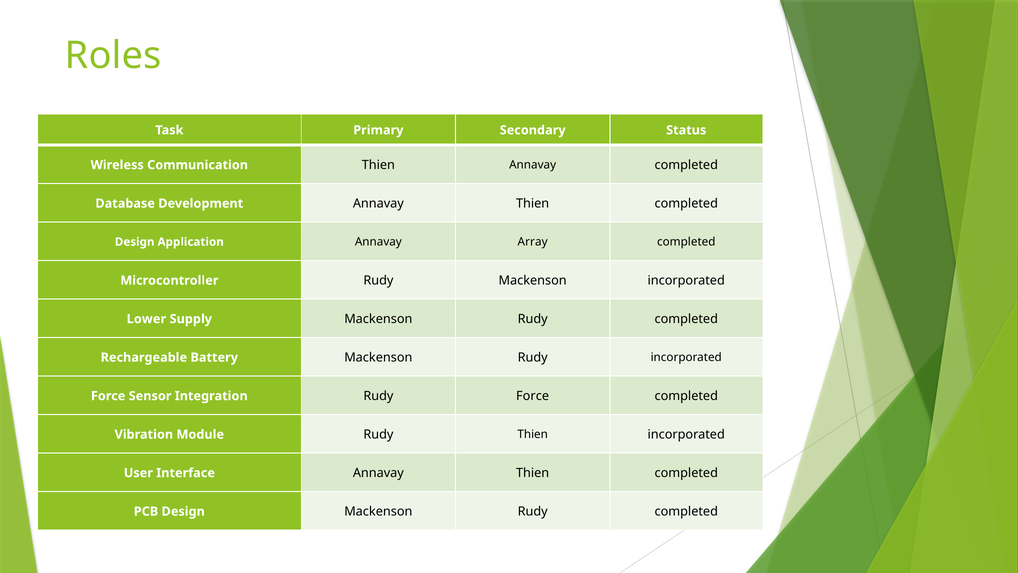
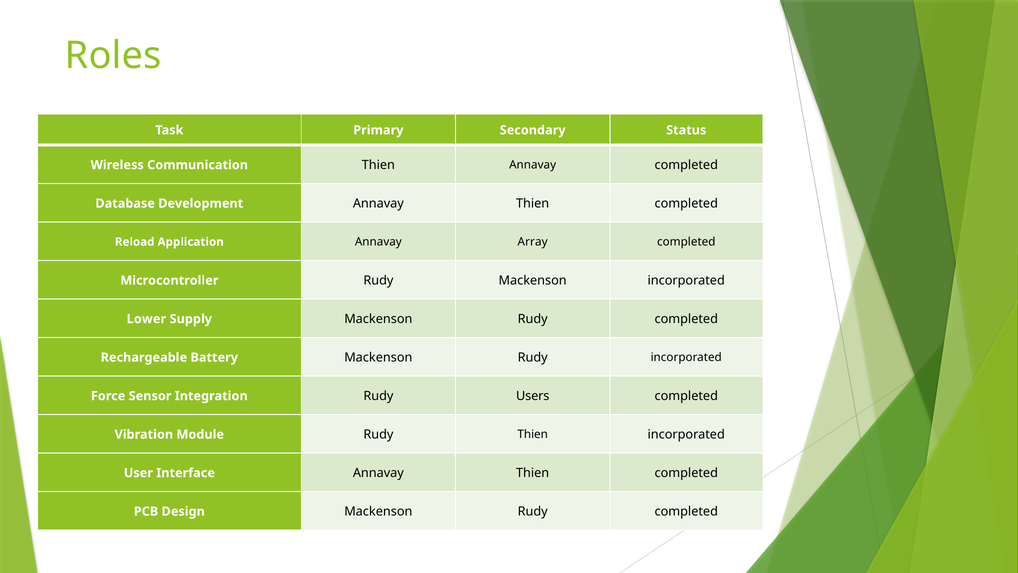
Design at (135, 242): Design -> Reload
Rudy Force: Force -> Users
